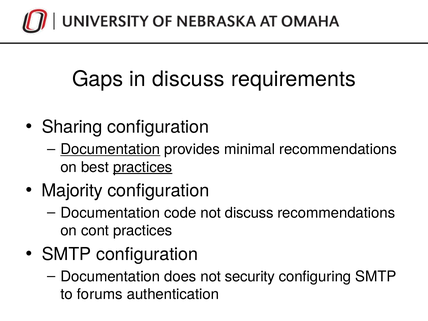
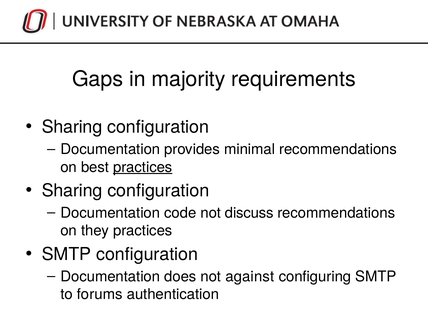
in discuss: discuss -> majority
Documentation at (110, 149) underline: present -> none
Majority at (72, 191): Majority -> Sharing
cont: cont -> they
security: security -> against
